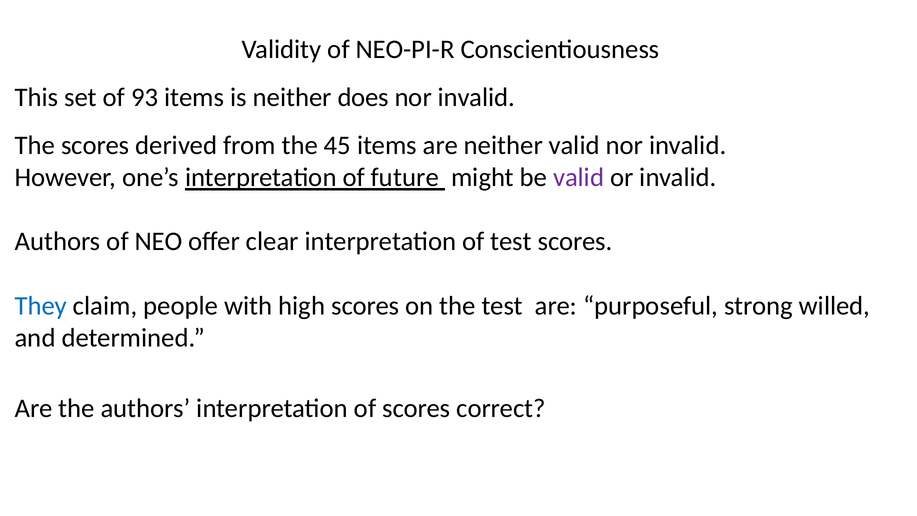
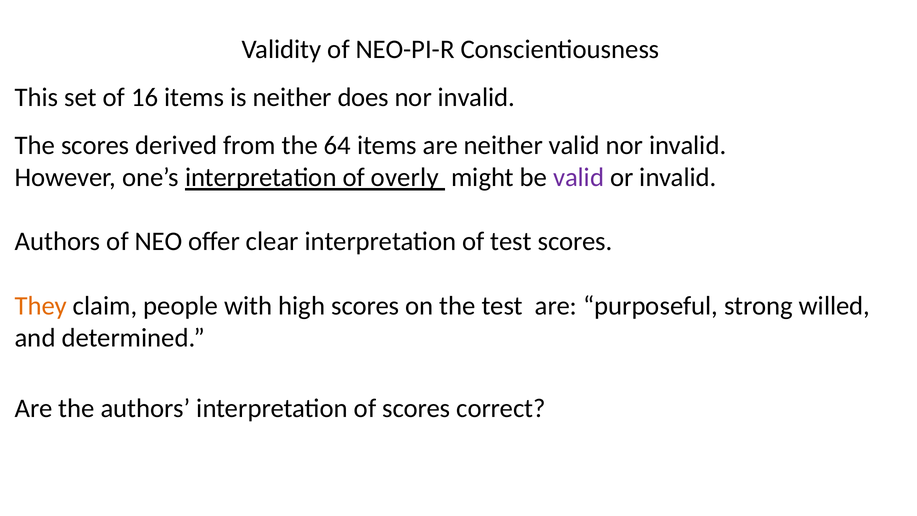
93: 93 -> 16
45: 45 -> 64
future: future -> overly
They colour: blue -> orange
